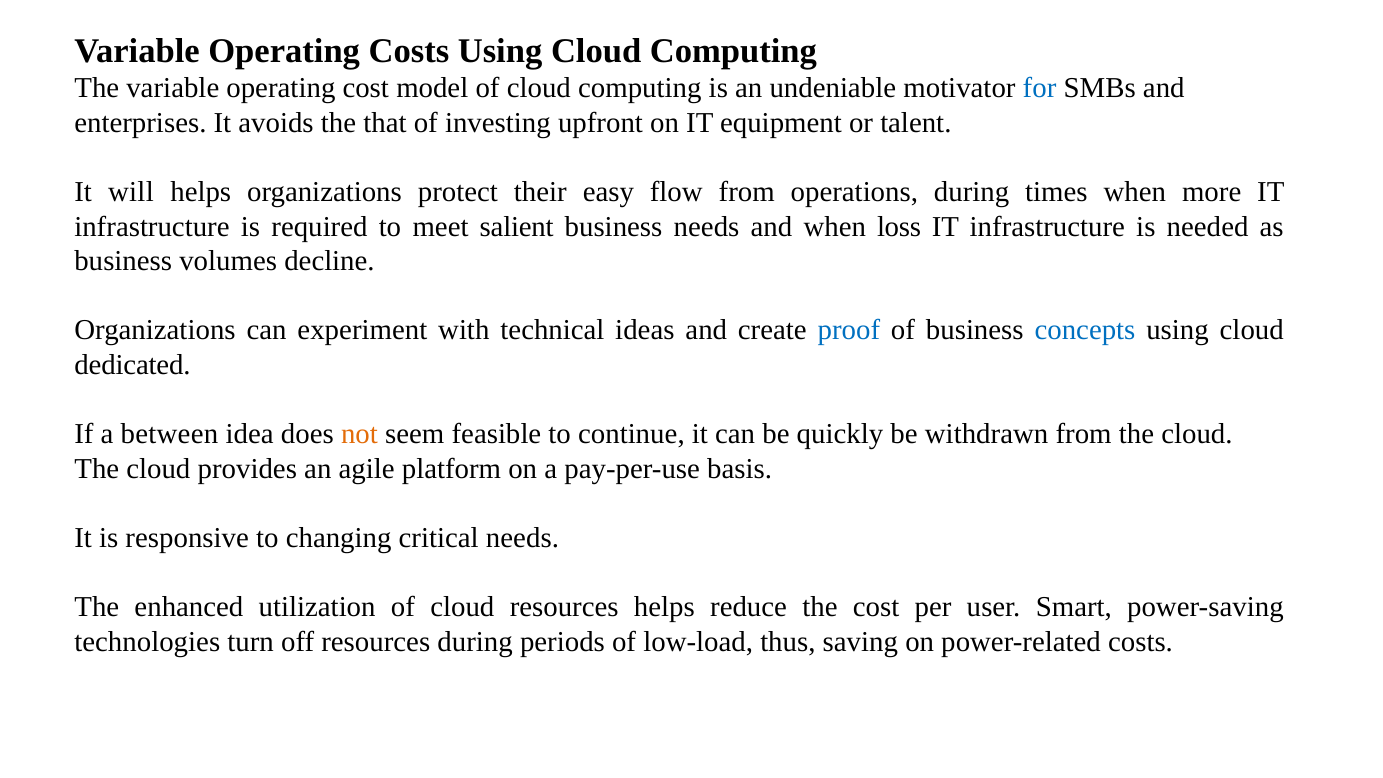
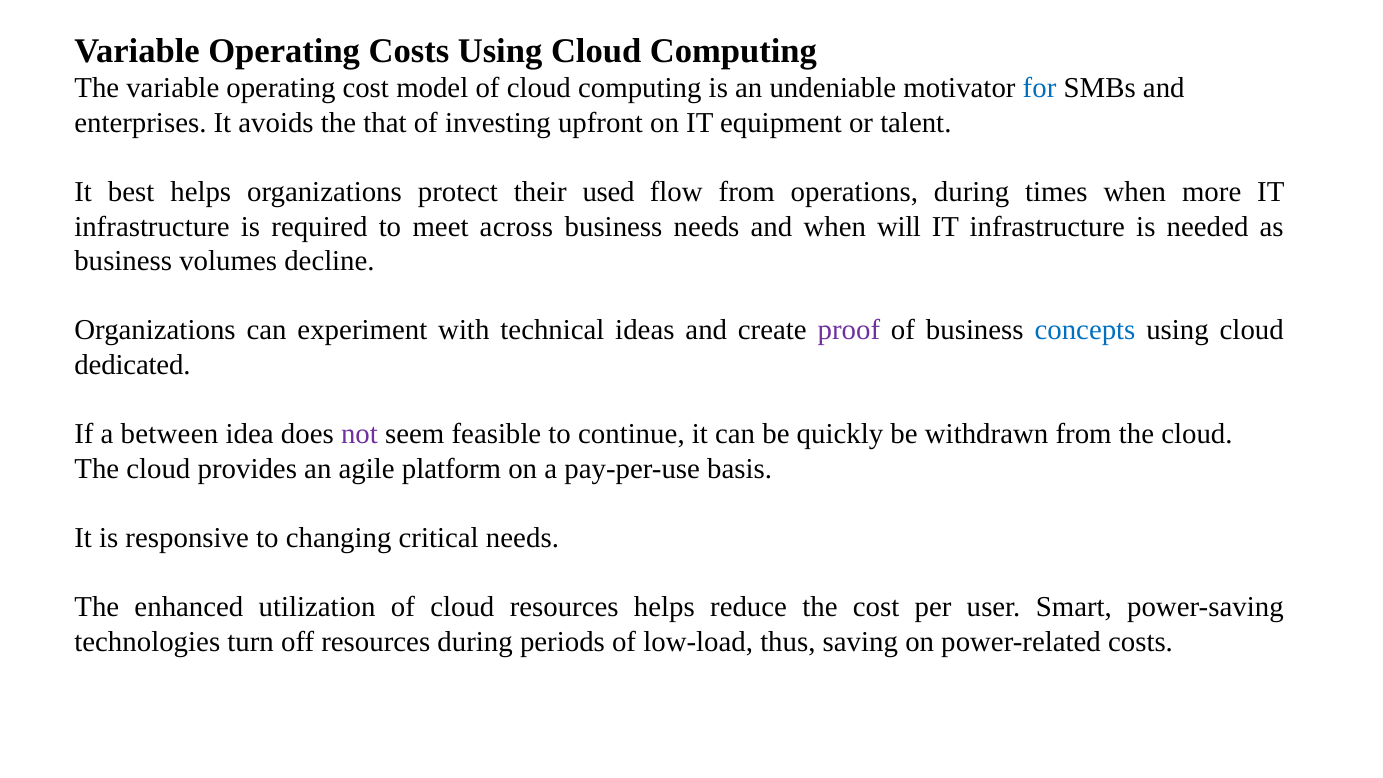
will: will -> best
easy: easy -> used
salient: salient -> across
loss: loss -> will
proof colour: blue -> purple
not colour: orange -> purple
